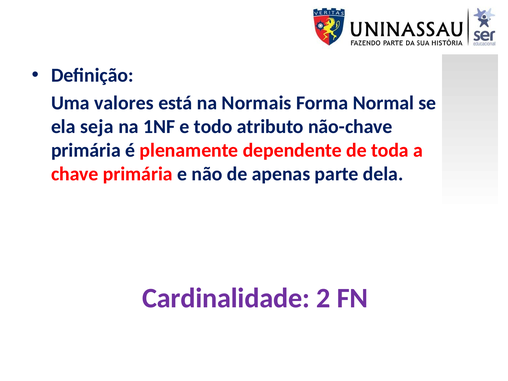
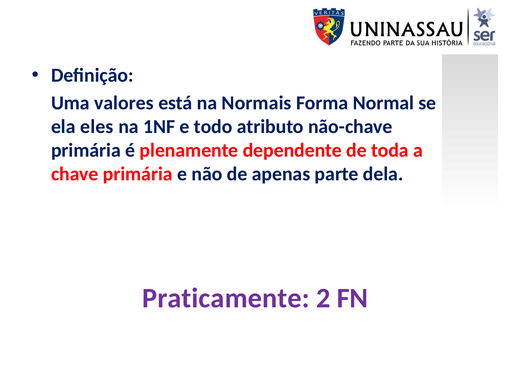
seja: seja -> eles
Cardinalidade: Cardinalidade -> Praticamente
